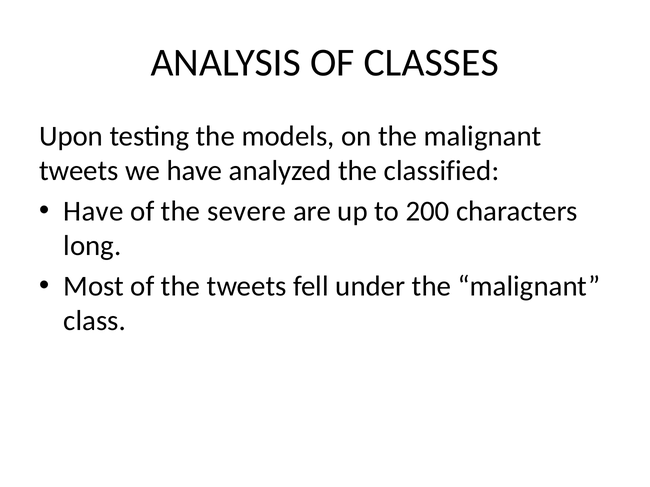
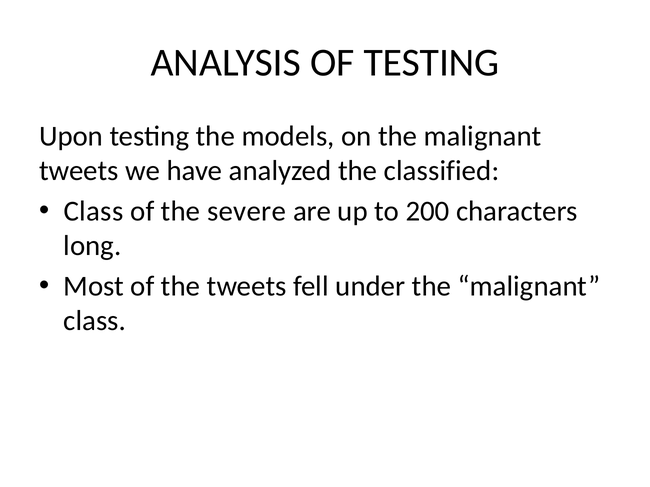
OF CLASSES: CLASSES -> TESTING
Have at (94, 211): Have -> Class
